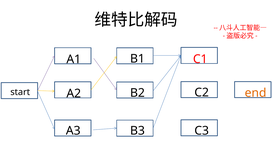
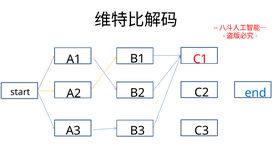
end colour: orange -> blue
